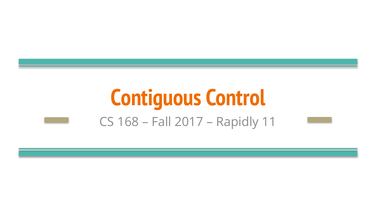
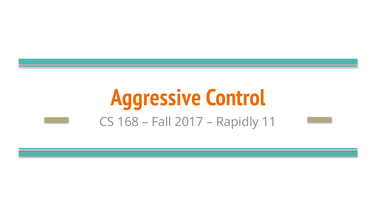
Contiguous: Contiguous -> Aggressive
